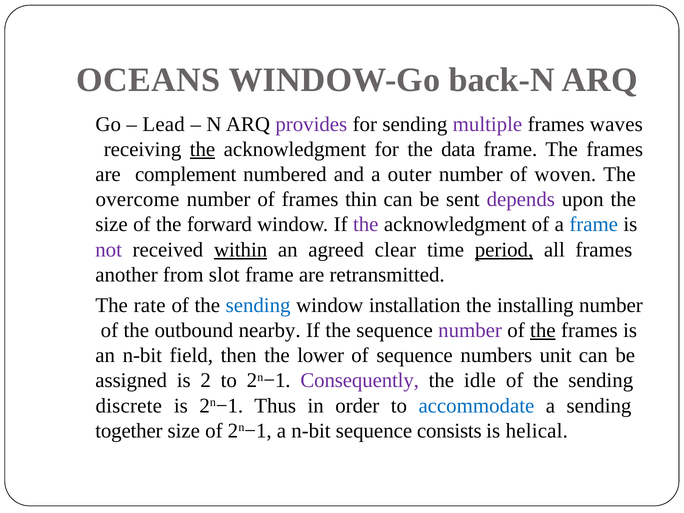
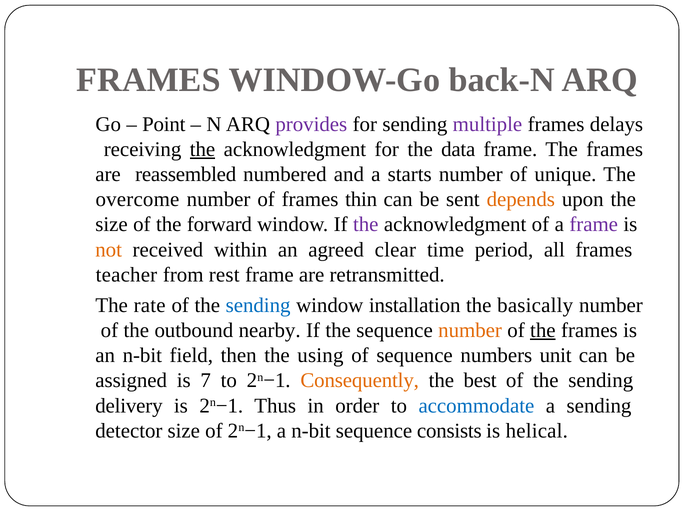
OCEANS at (148, 80): OCEANS -> FRAMES
Lead: Lead -> Point
waves: waves -> delays
complement: complement -> reassembled
outer: outer -> starts
woven: woven -> unique
depends colour: purple -> orange
frame at (594, 225) colour: blue -> purple
not colour: purple -> orange
within underline: present -> none
period underline: present -> none
another: another -> teacher
slot: slot -> rest
installing: installing -> basically
number at (470, 330) colour: purple -> orange
lower: lower -> using
2: 2 -> 7
Consequently colour: purple -> orange
idle: idle -> best
discrete: discrete -> delivery
together: together -> detector
